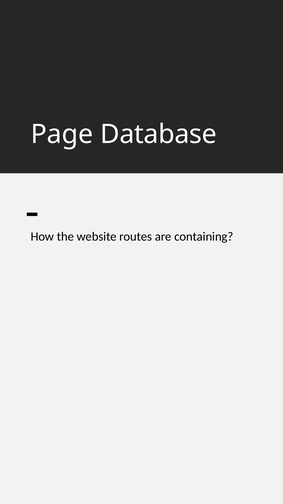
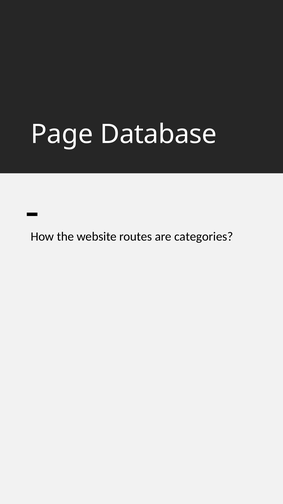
containing: containing -> categories
